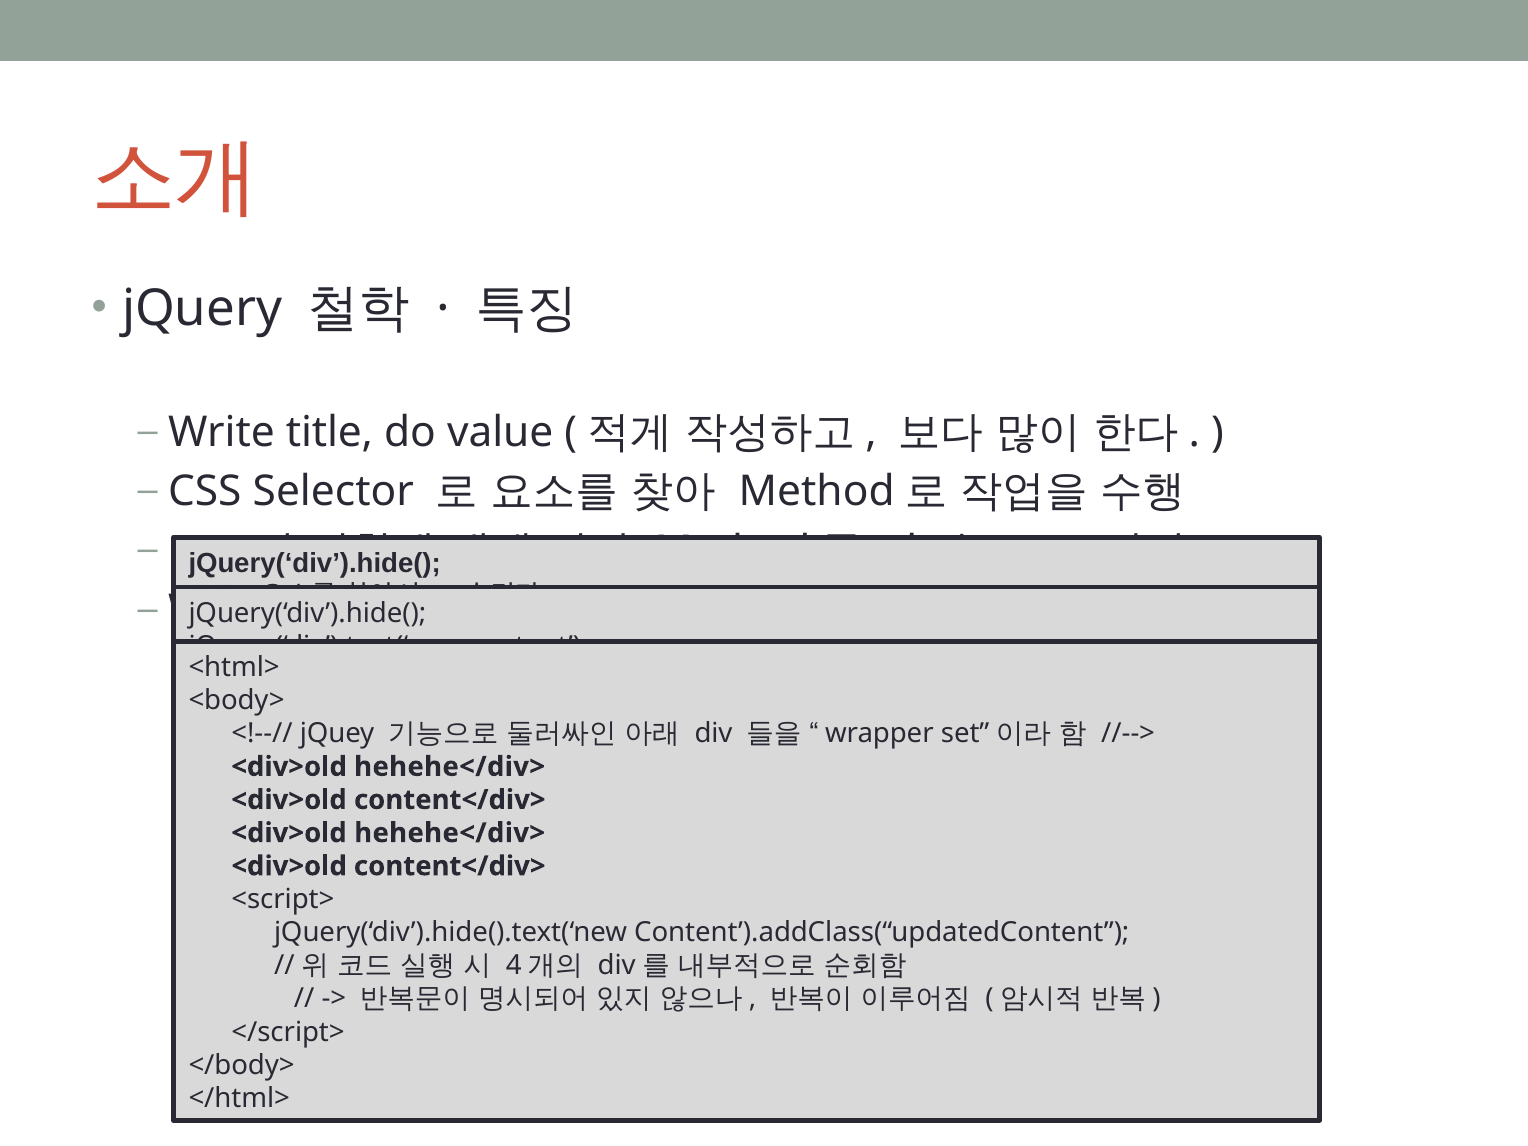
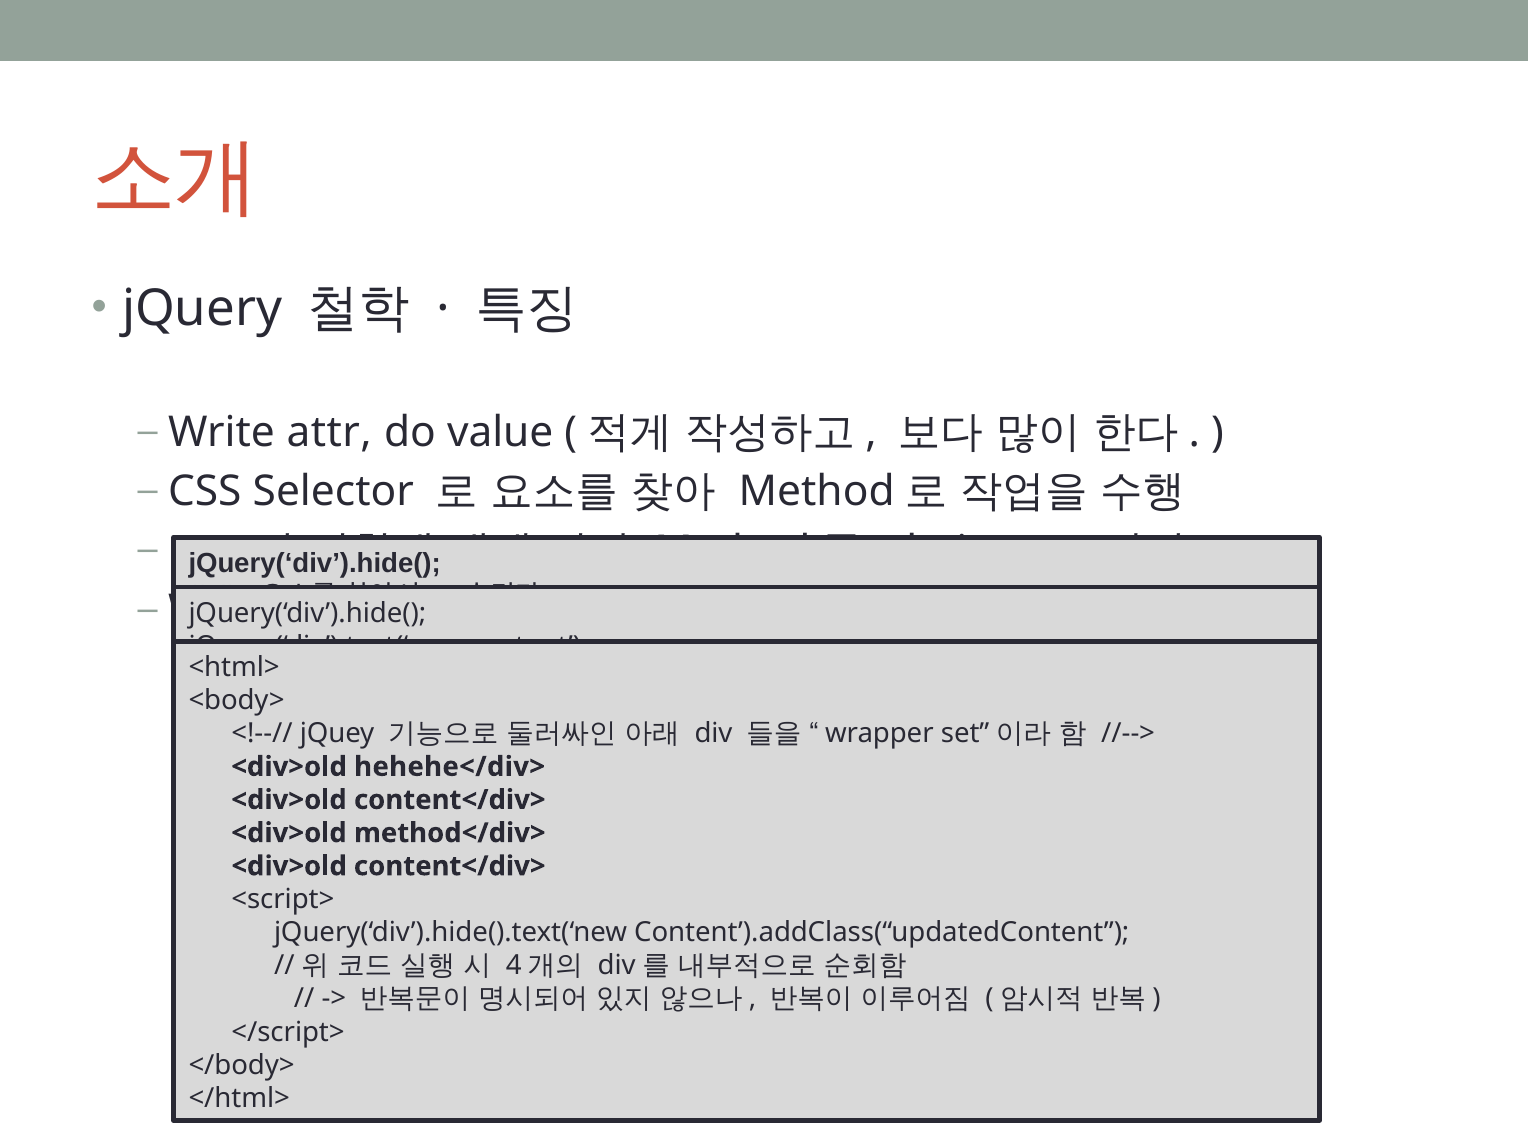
title: title -> attr
hehehe</div> at (450, 833): hehehe</div> -> method</div>
